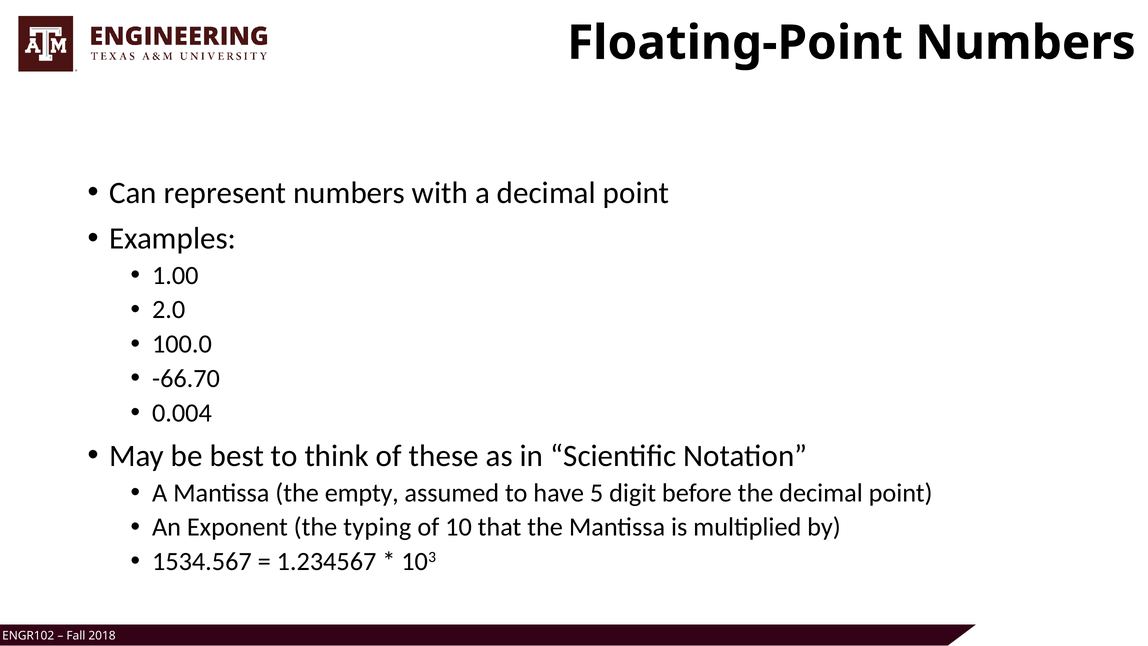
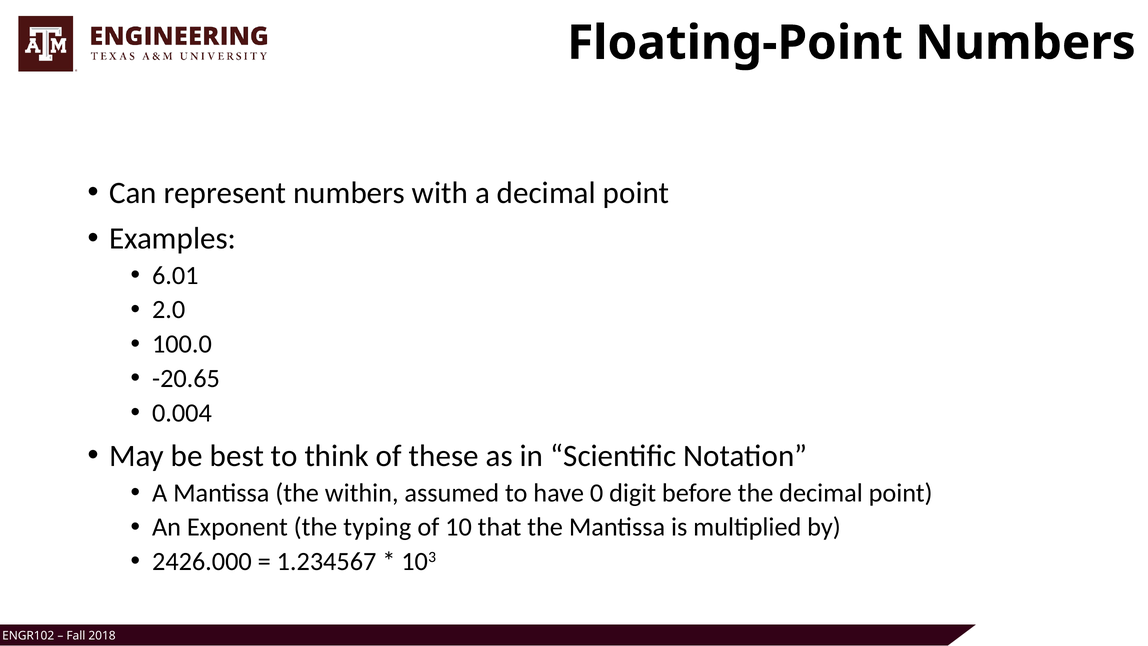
1.00: 1.00 -> 6.01
-66.70: -66.70 -> -20.65
empty: empty -> within
5: 5 -> 0
1534.567: 1534.567 -> 2426.000
